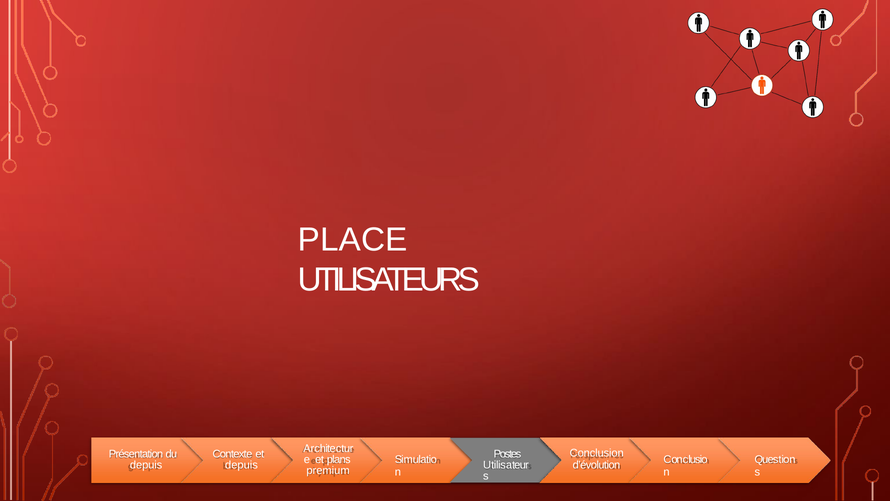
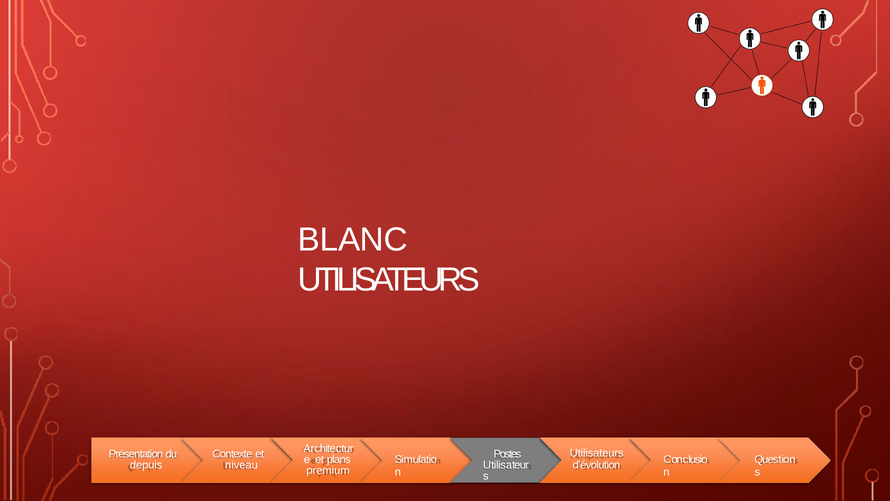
PLACE: PLACE -> BLANC
Conclusion at (597, 452): Conclusion -> Utilisateurs
depuis at (241, 465): depuis -> niveau
